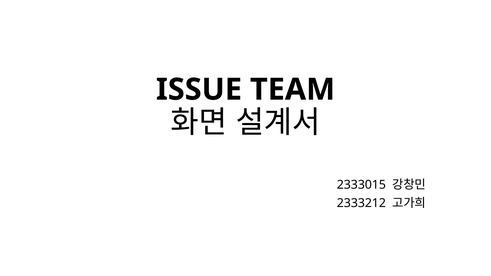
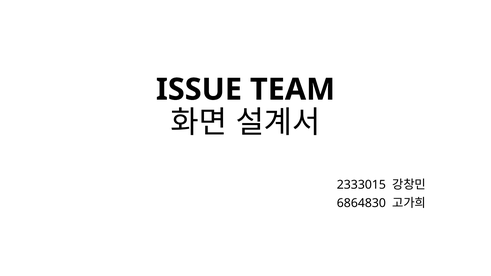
2333212: 2333212 -> 6864830
